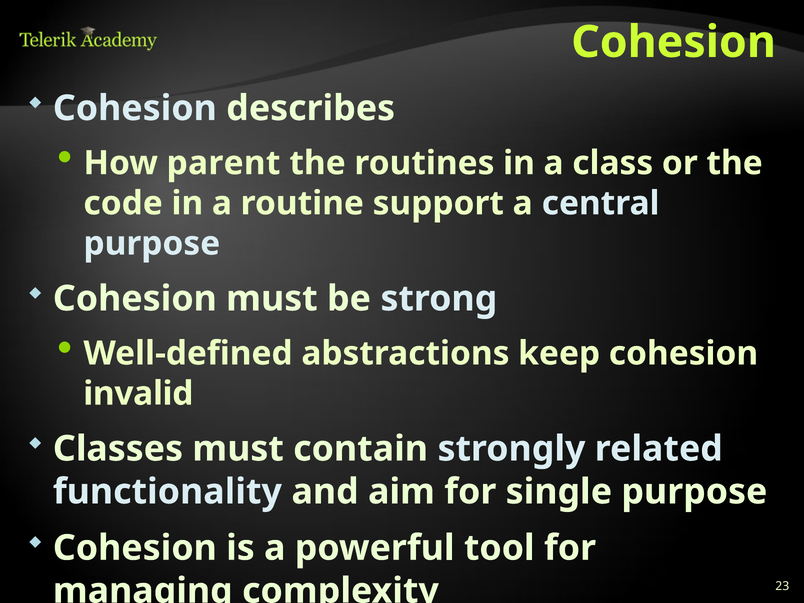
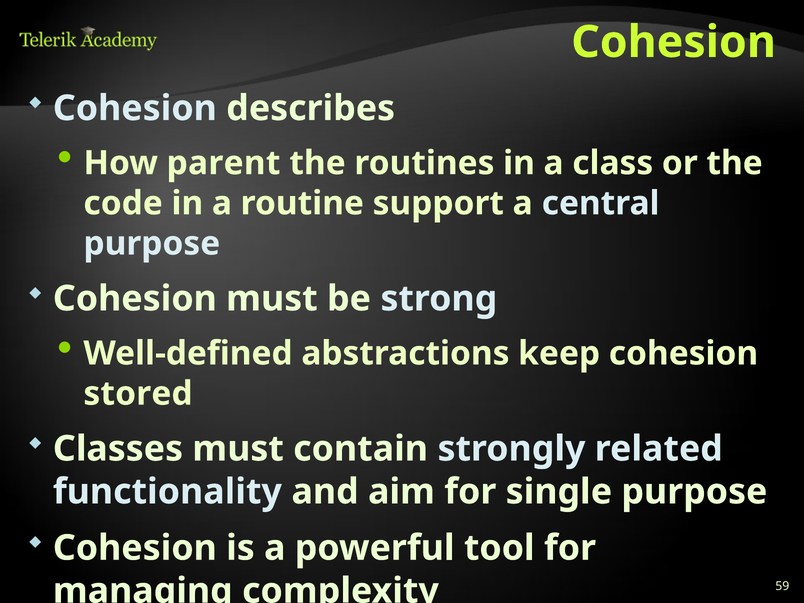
invalid: invalid -> stored
23: 23 -> 59
